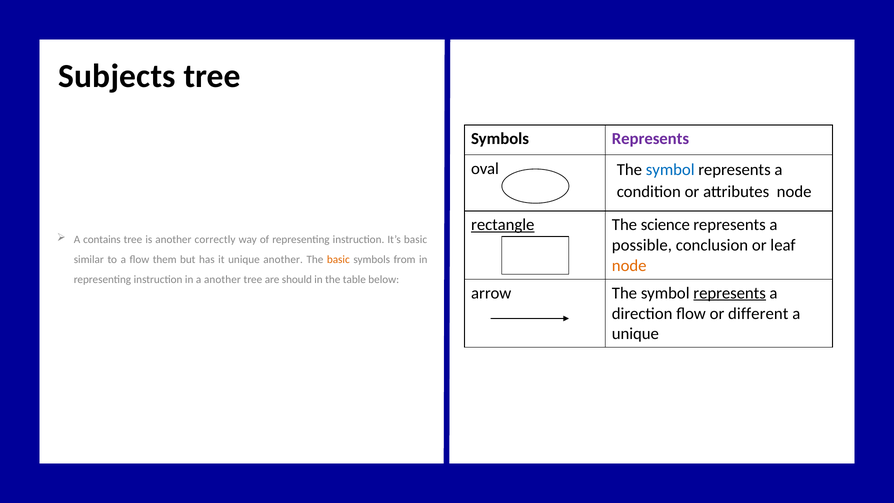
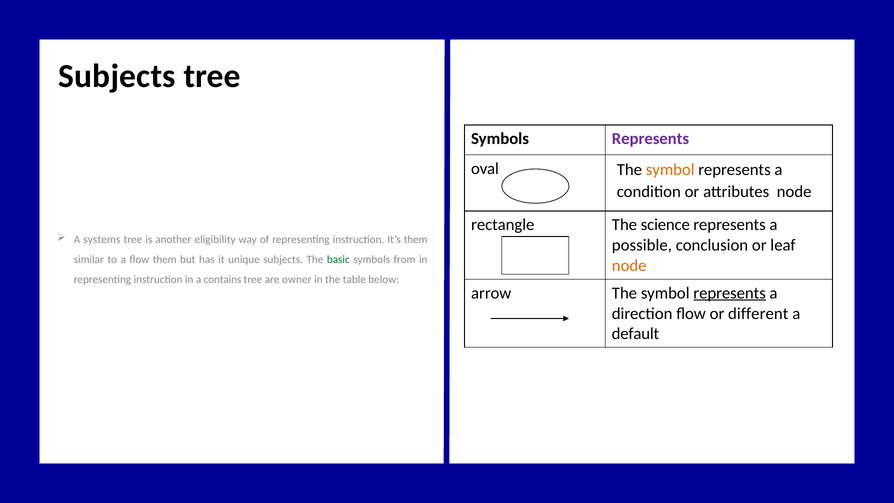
symbol at (670, 170) colour: blue -> orange
rectangle underline: present -> none
contains: contains -> systems
correctly: correctly -> eligibility
It’s basic: basic -> them
unique another: another -> subjects
basic at (338, 259) colour: orange -> green
a another: another -> contains
should: should -> owner
unique at (635, 334): unique -> default
